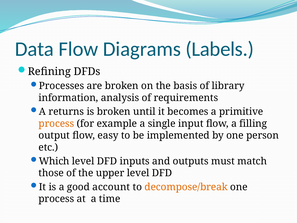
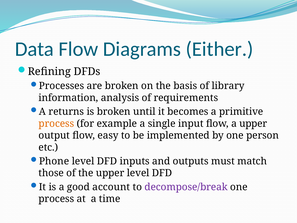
Labels: Labels -> Either
a filling: filling -> upper
Which: Which -> Phone
decompose/break colour: orange -> purple
